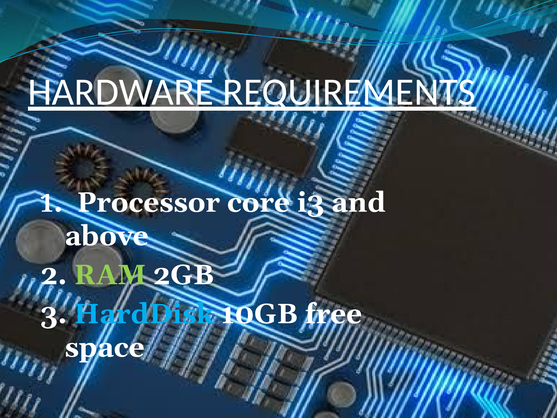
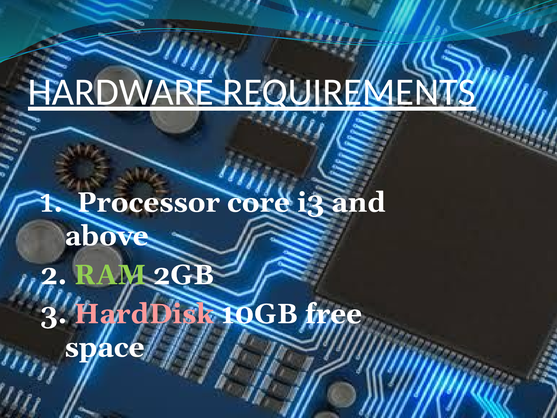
HardDisk colour: light blue -> pink
